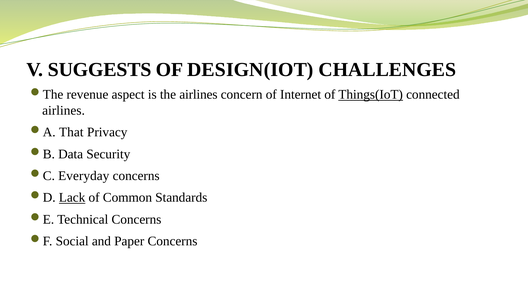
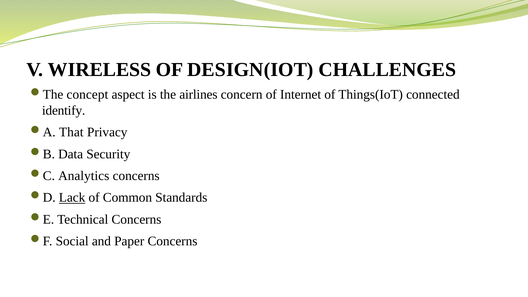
SUGGESTS: SUGGESTS -> WIRELESS
revenue: revenue -> concept
Things(IoT underline: present -> none
airlines at (64, 110): airlines -> identify
Everyday: Everyday -> Analytics
